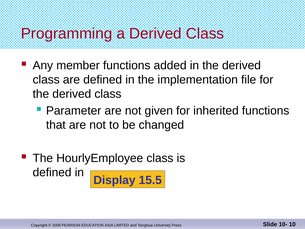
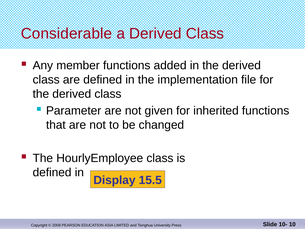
Programming: Programming -> Considerable
